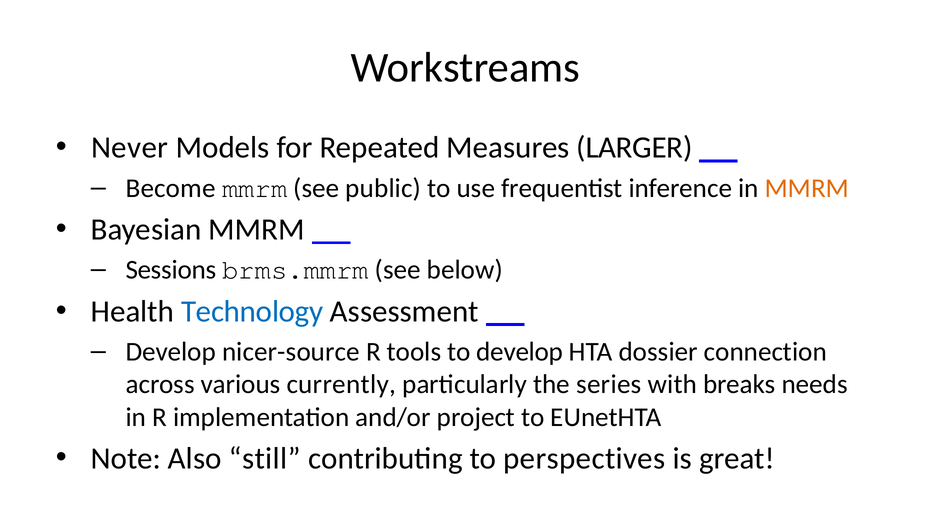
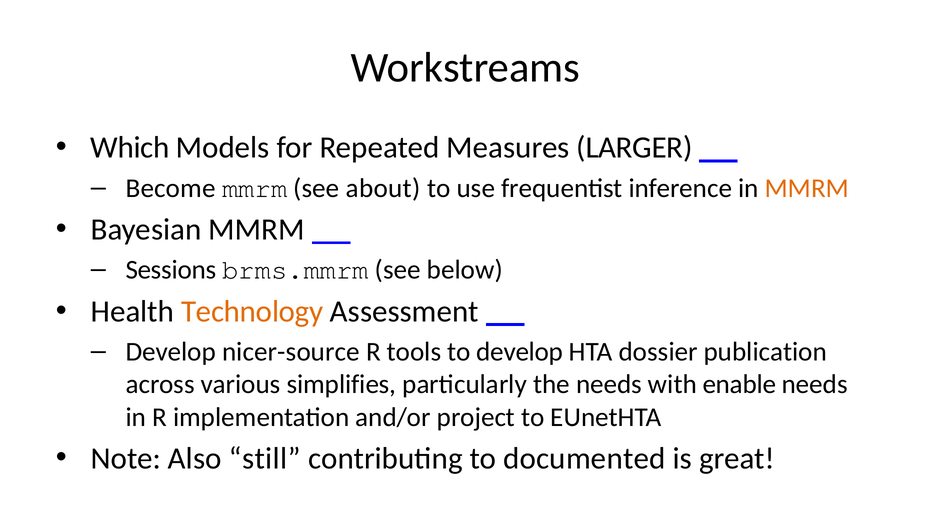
Never: Never -> Which
public: public -> about
Technology colour: blue -> orange
connection: connection -> publication
currently: currently -> simplifies
the series: series -> needs
breaks: breaks -> enable
perspectives: perspectives -> documented
